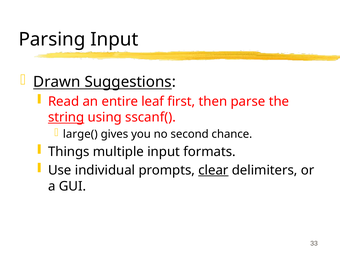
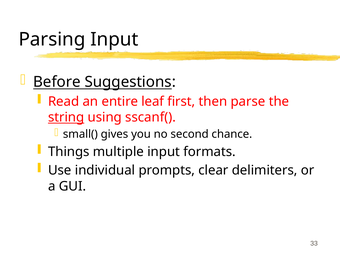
Drawn: Drawn -> Before
large(: large( -> small(
clear underline: present -> none
